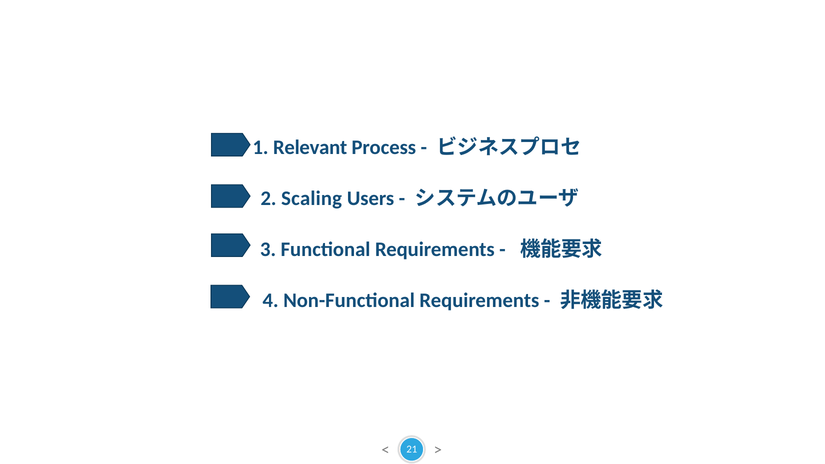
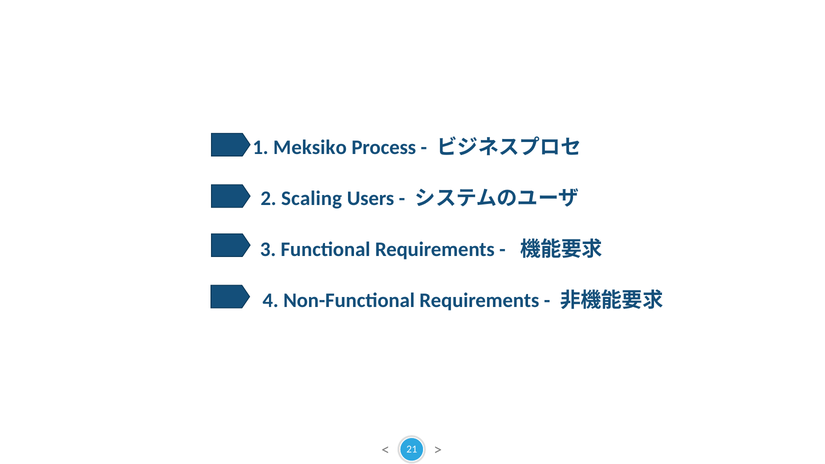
Relevant: Relevant -> Meksiko
